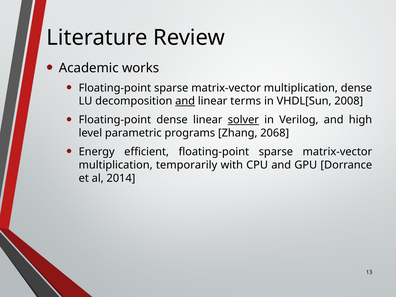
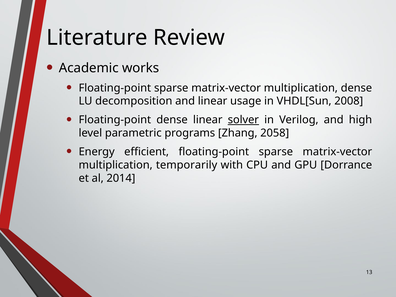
and at (185, 101) underline: present -> none
terms: terms -> usage
2068: 2068 -> 2058
